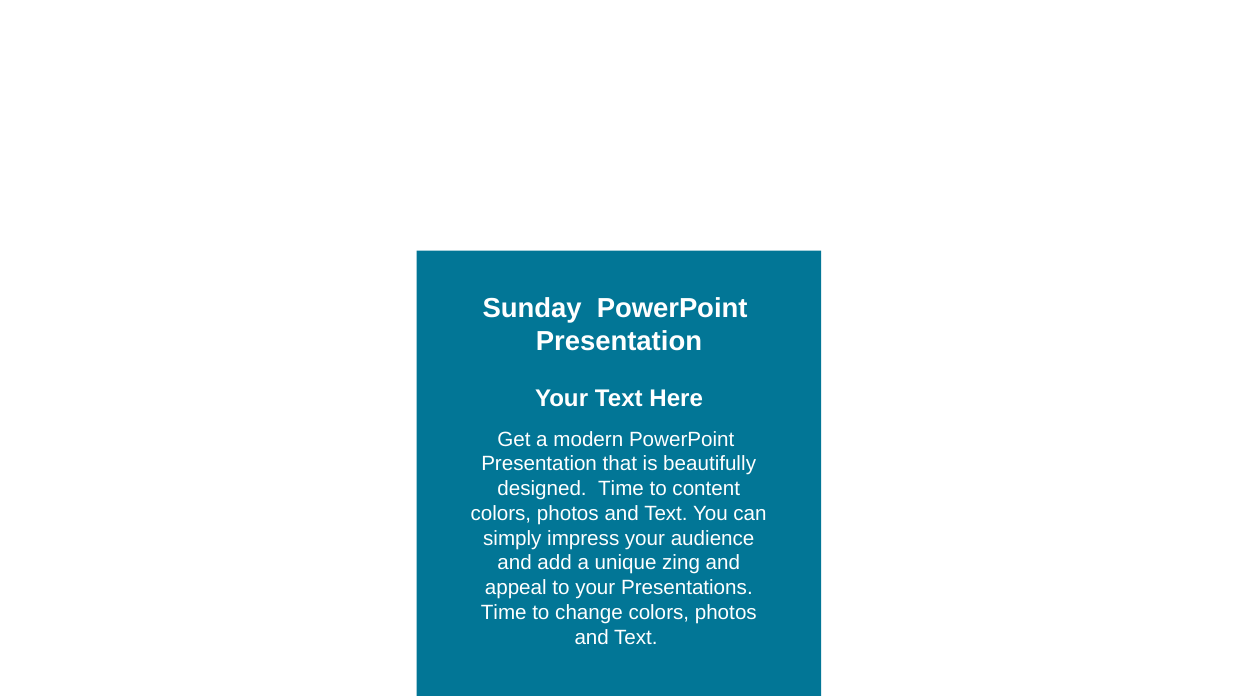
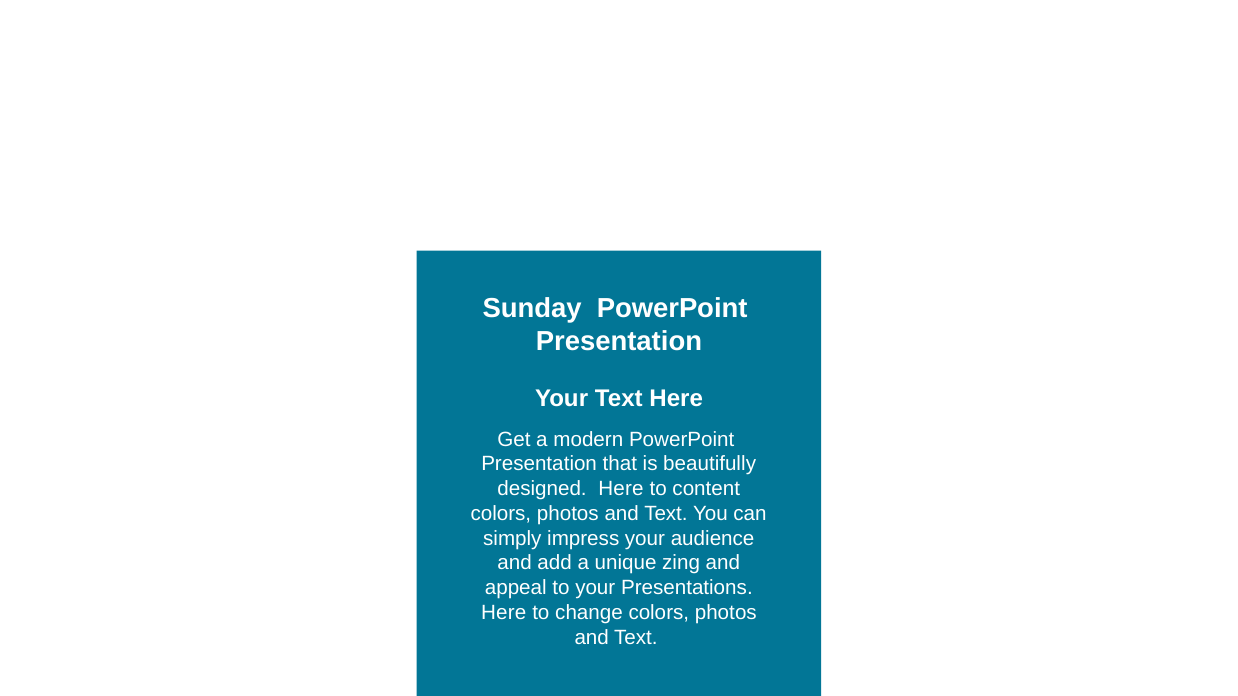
designed Time: Time -> Here
Time at (504, 613): Time -> Here
